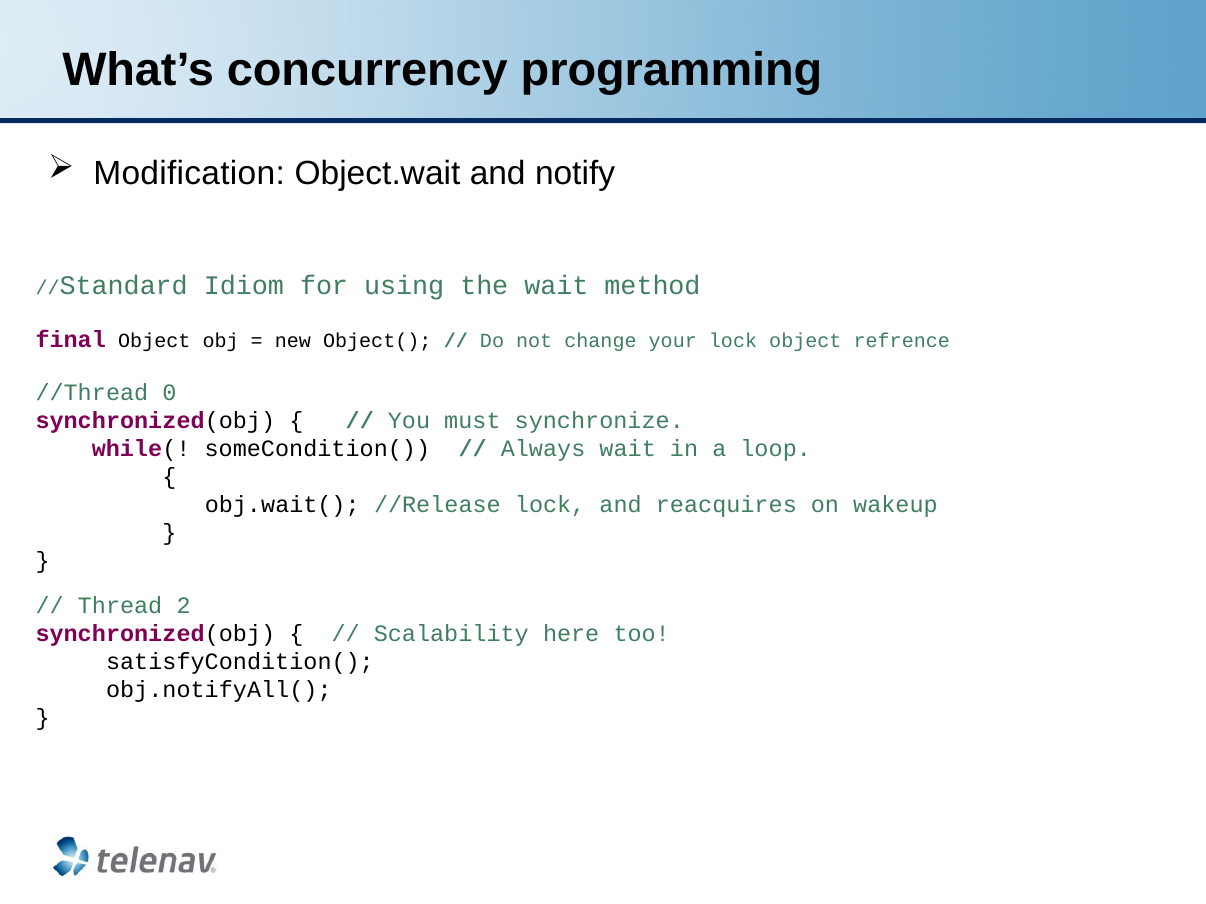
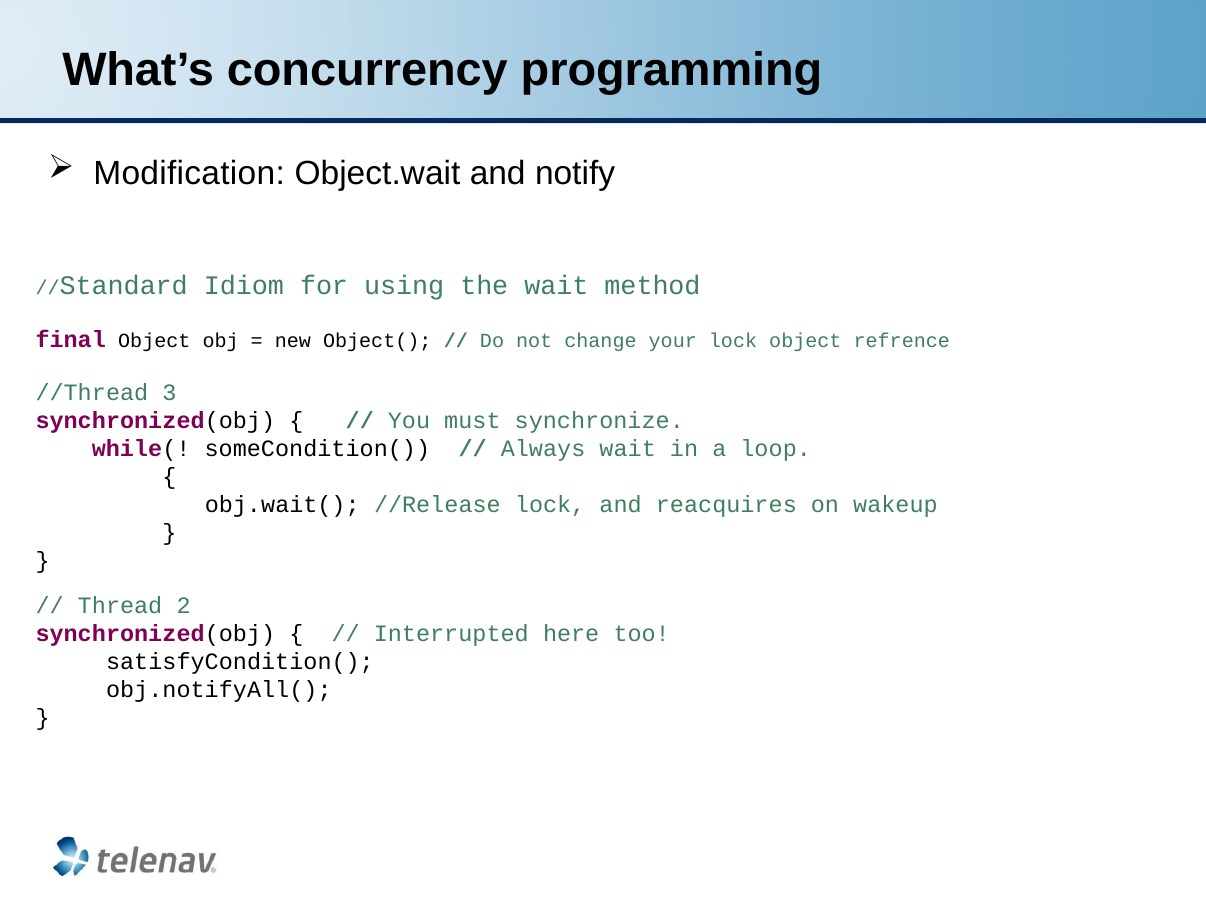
0: 0 -> 3
Scalability: Scalability -> Interrupted
